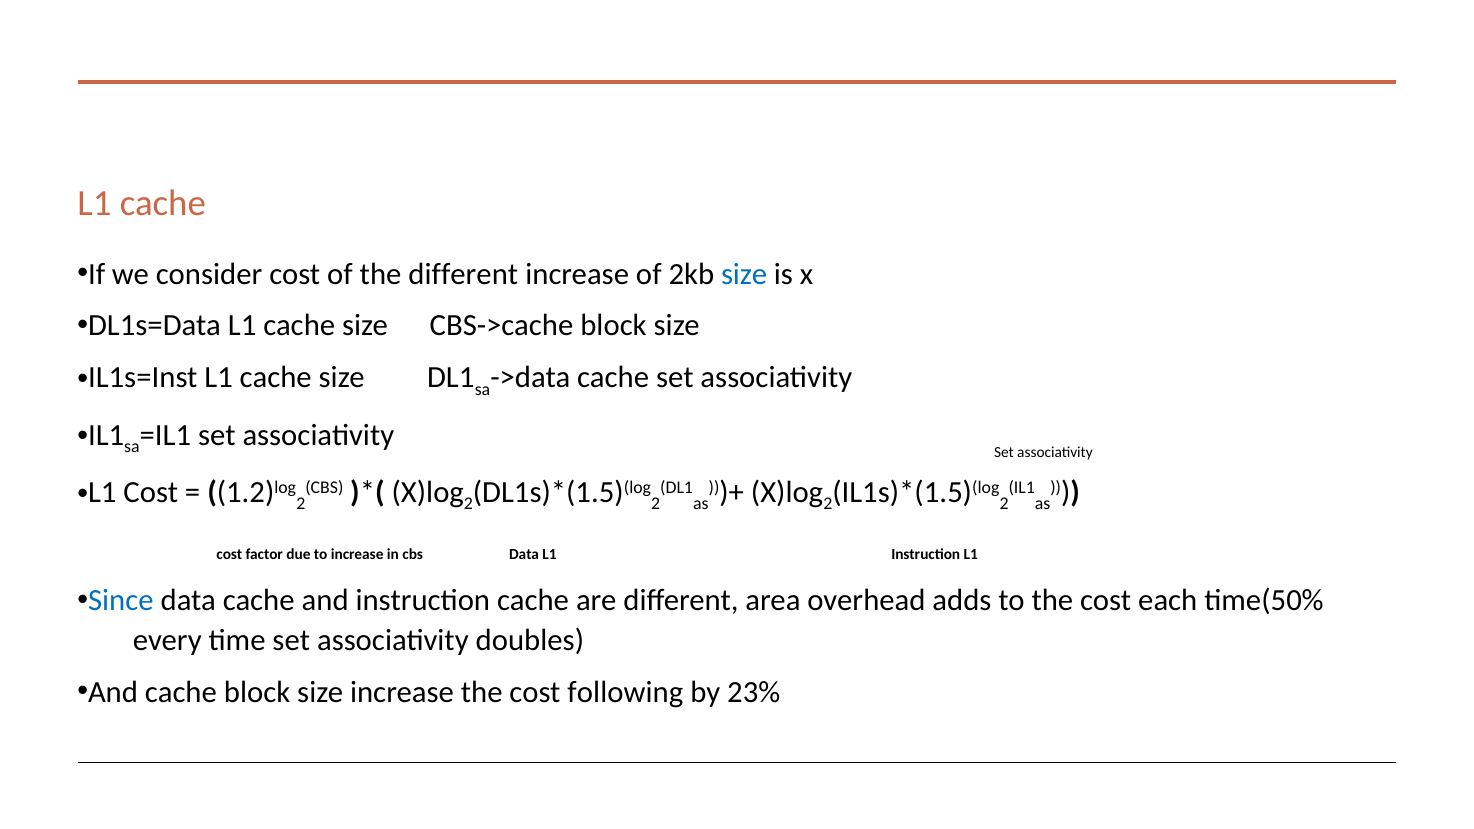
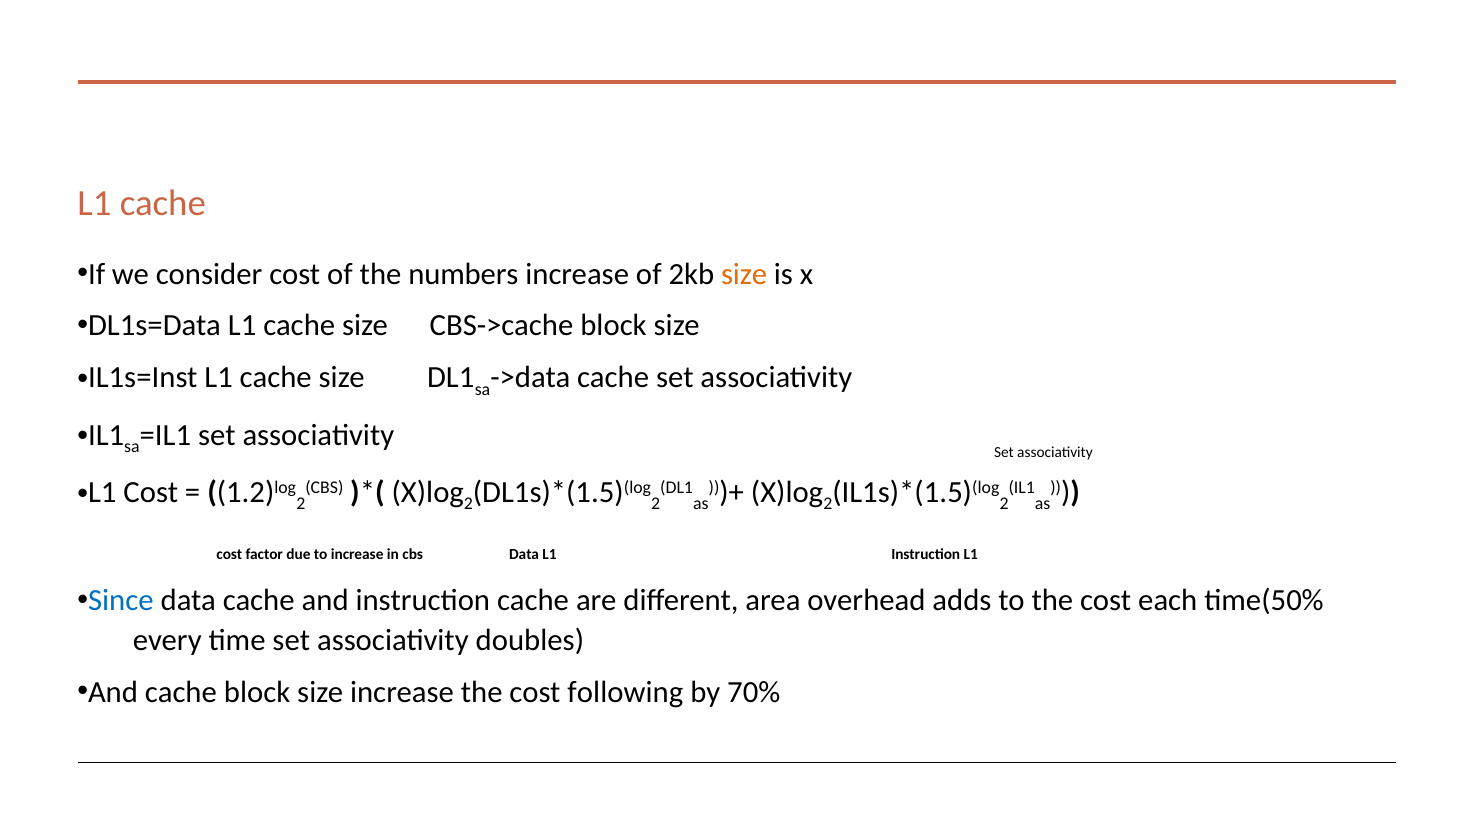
the different: different -> numbers
size at (744, 274) colour: blue -> orange
23%: 23% -> 70%
